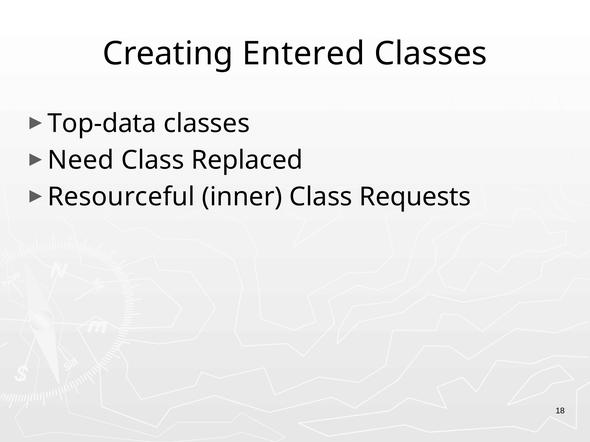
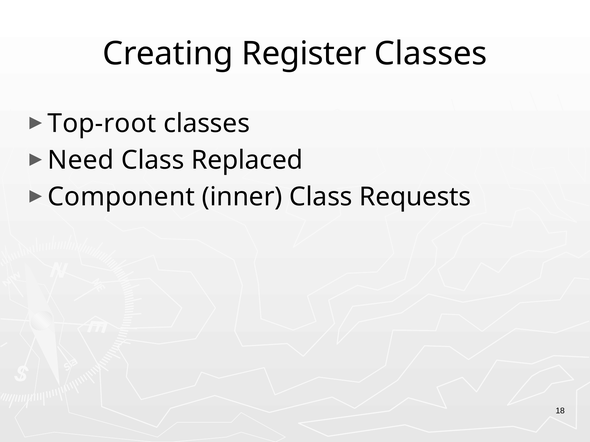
Entered: Entered -> Register
Top-data: Top-data -> Top-root
Resourceful: Resourceful -> Component
